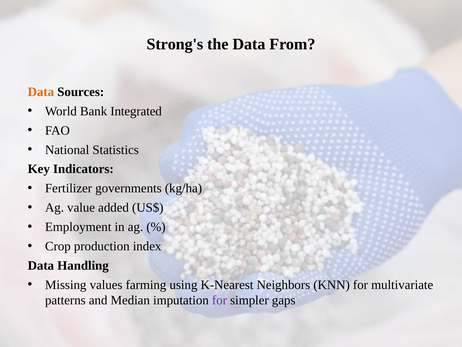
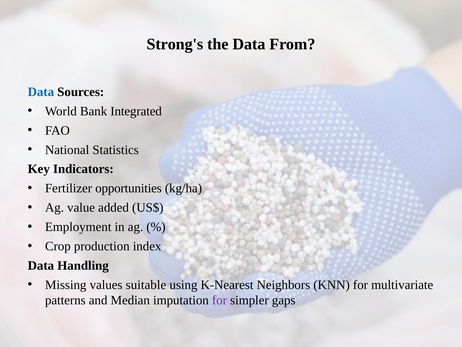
Data at (41, 92) colour: orange -> blue
governments: governments -> opportunities
farming: farming -> suitable
